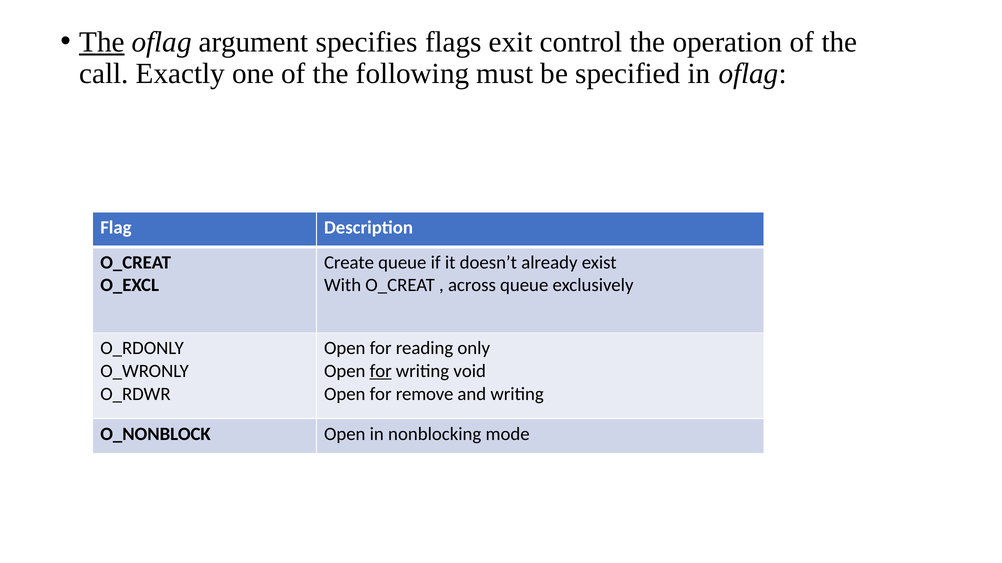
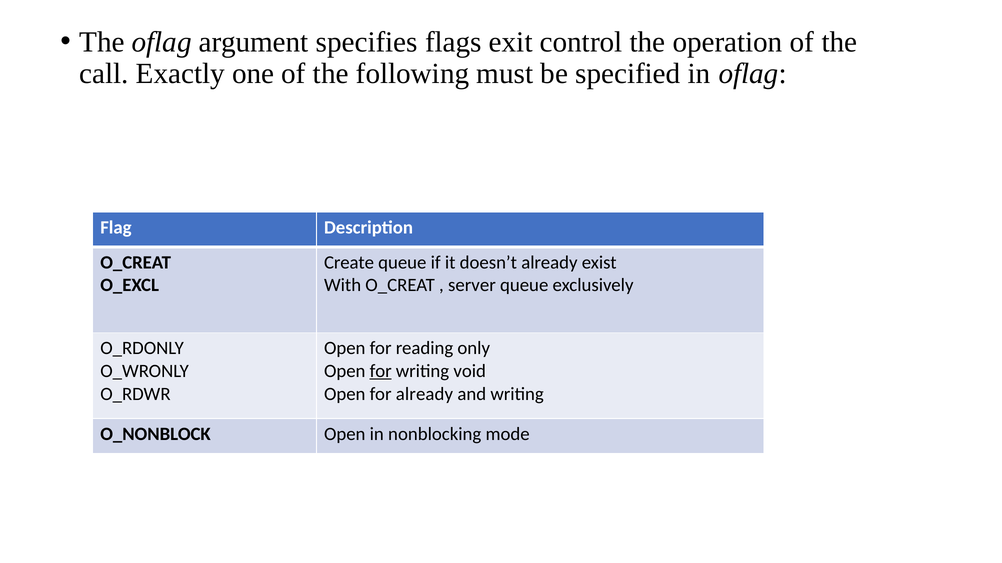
The at (102, 42) underline: present -> none
across: across -> server
for remove: remove -> already
